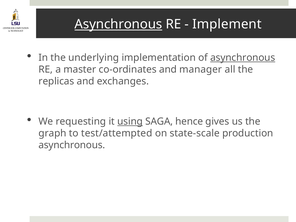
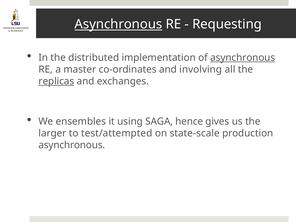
Implement: Implement -> Requesting
underlying: underlying -> distributed
manager: manager -> involving
replicas underline: none -> present
requesting: requesting -> ensembles
using underline: present -> none
graph: graph -> larger
